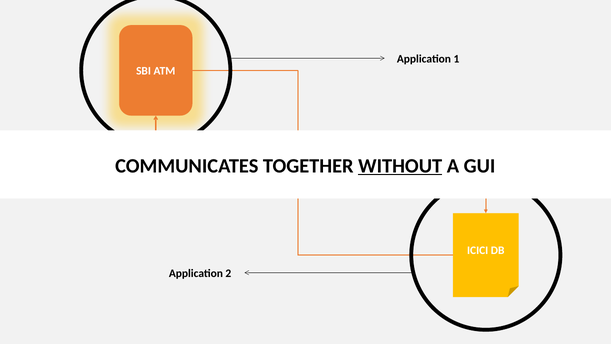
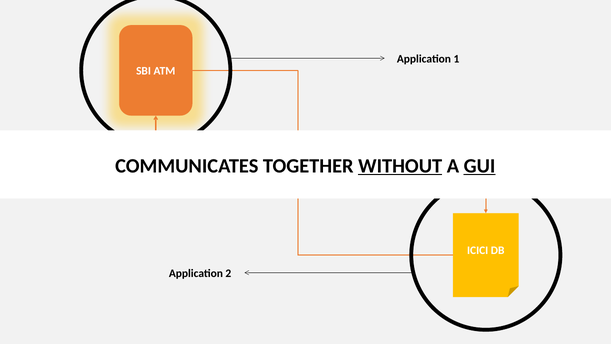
GUI underline: none -> present
